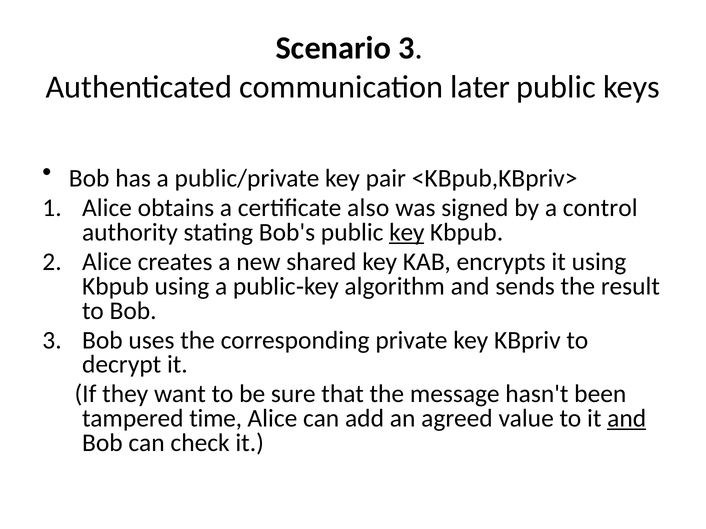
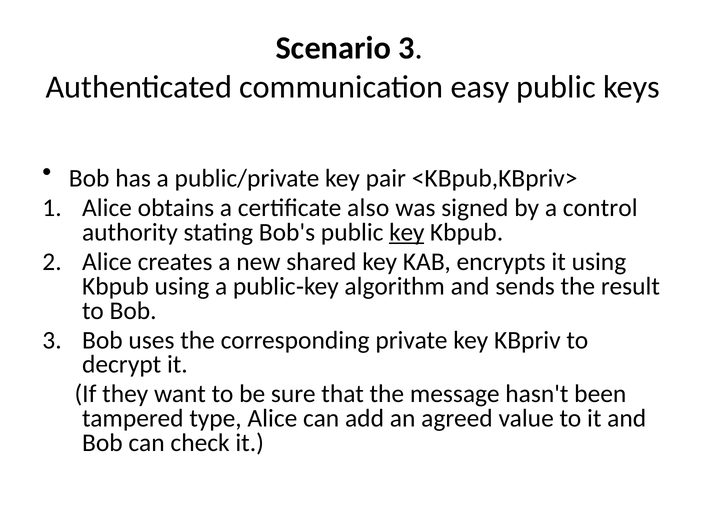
later: later -> easy
time: time -> type
and at (627, 419) underline: present -> none
